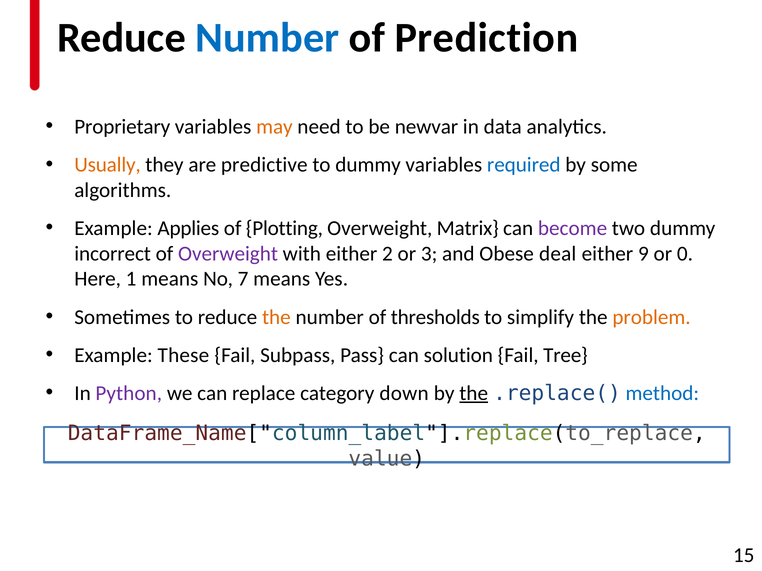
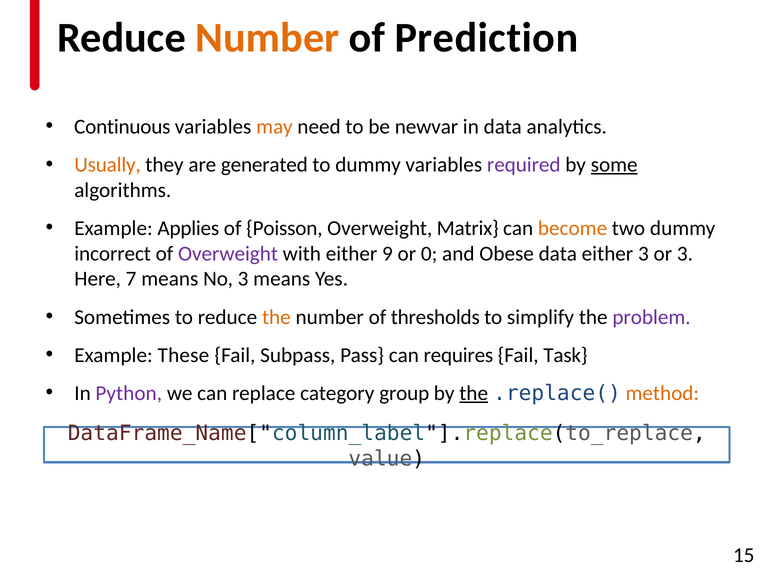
Number at (267, 38) colour: blue -> orange
Proprietary: Proprietary -> Continuous
predictive: predictive -> generated
required colour: blue -> purple
some underline: none -> present
Plotting: Plotting -> Poisson
become colour: purple -> orange
2: 2 -> 9
3: 3 -> 0
Obese deal: deal -> data
either 9: 9 -> 3
or 0: 0 -> 3
1: 1 -> 7
No 7: 7 -> 3
problem colour: orange -> purple
solution: solution -> requires
Tree: Tree -> Task
down: down -> group
method colour: blue -> orange
